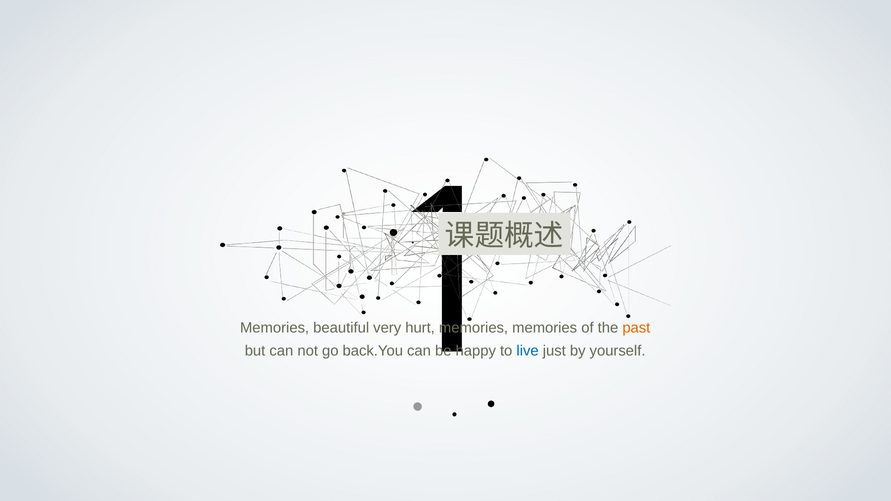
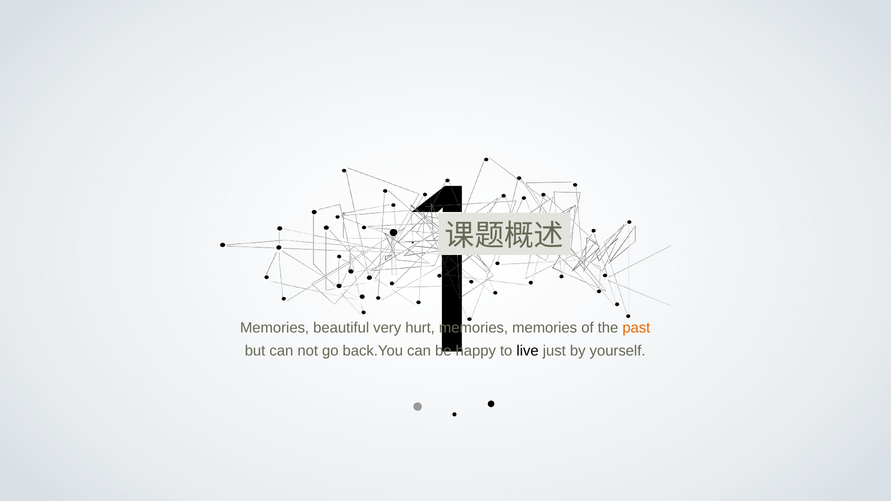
live colour: blue -> black
